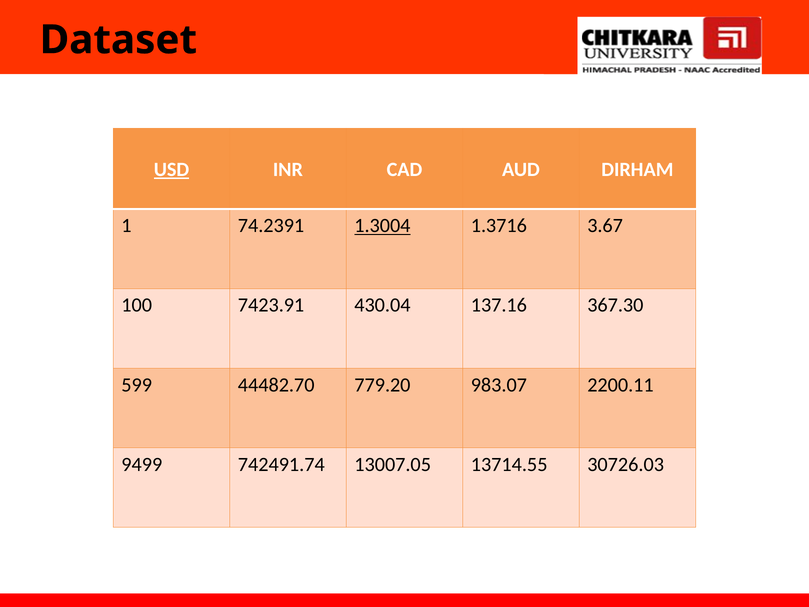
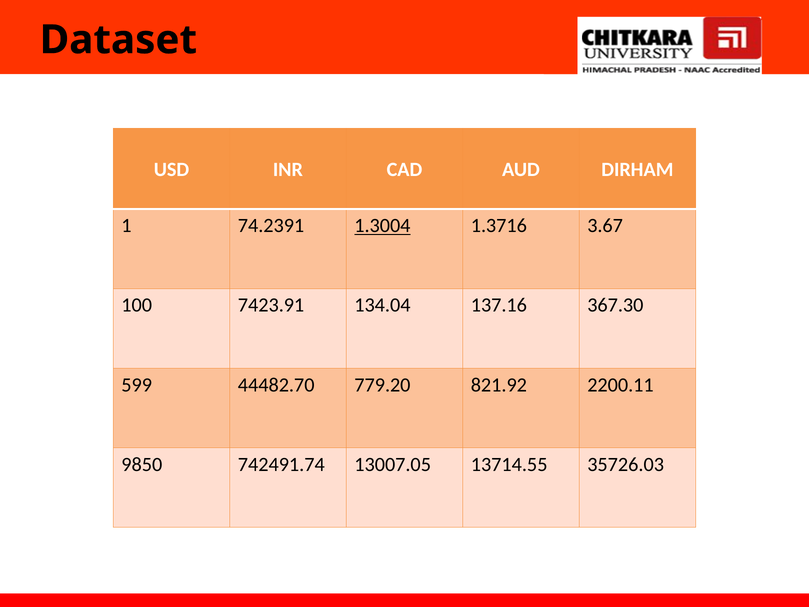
USD underline: present -> none
430.04: 430.04 -> 134.04
983.07: 983.07 -> 821.92
9499: 9499 -> 9850
30726.03: 30726.03 -> 35726.03
